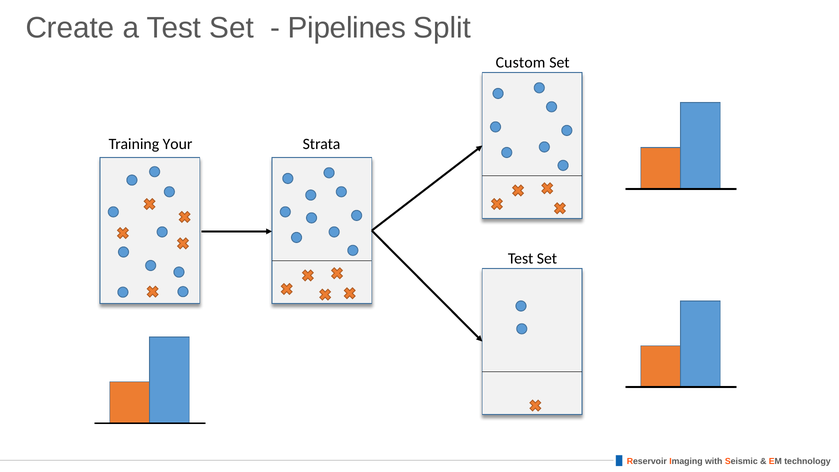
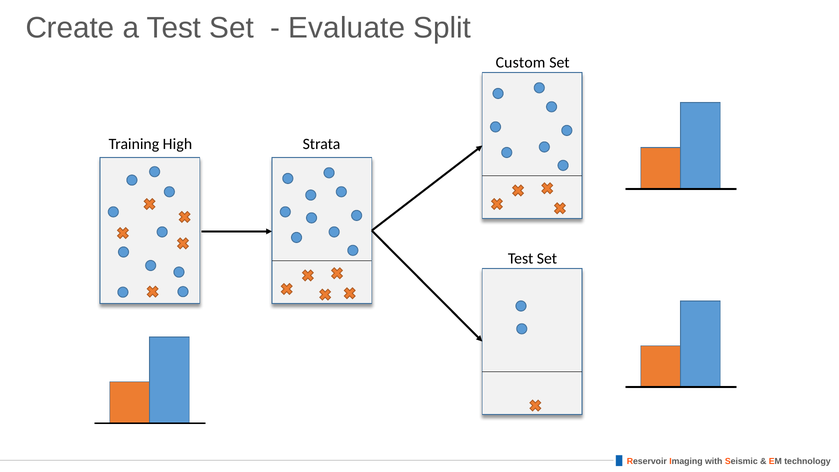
Pipelines: Pipelines -> Evaluate
Your: Your -> High
